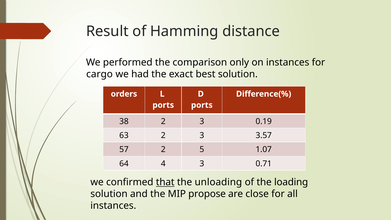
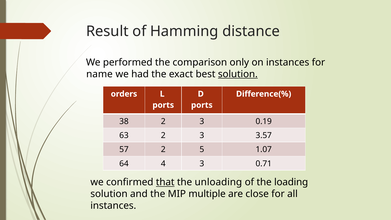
cargo: cargo -> name
solution at (238, 74) underline: none -> present
propose: propose -> multiple
